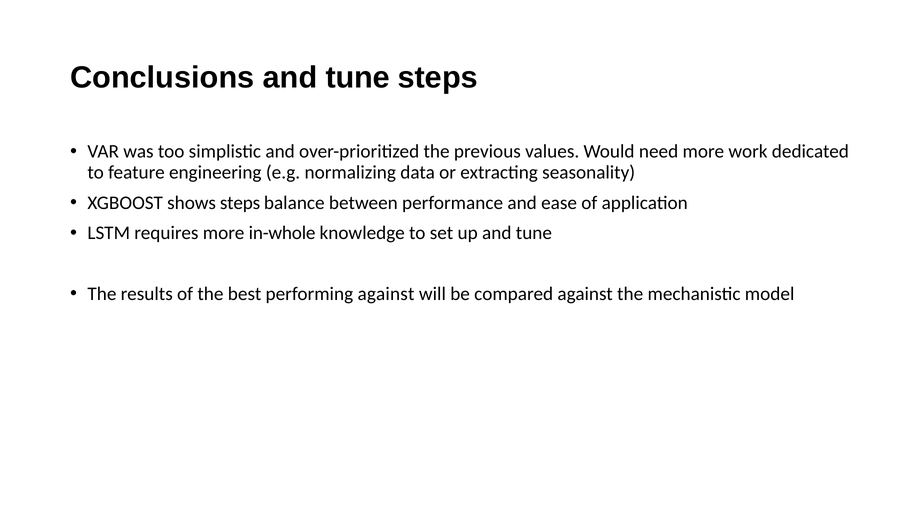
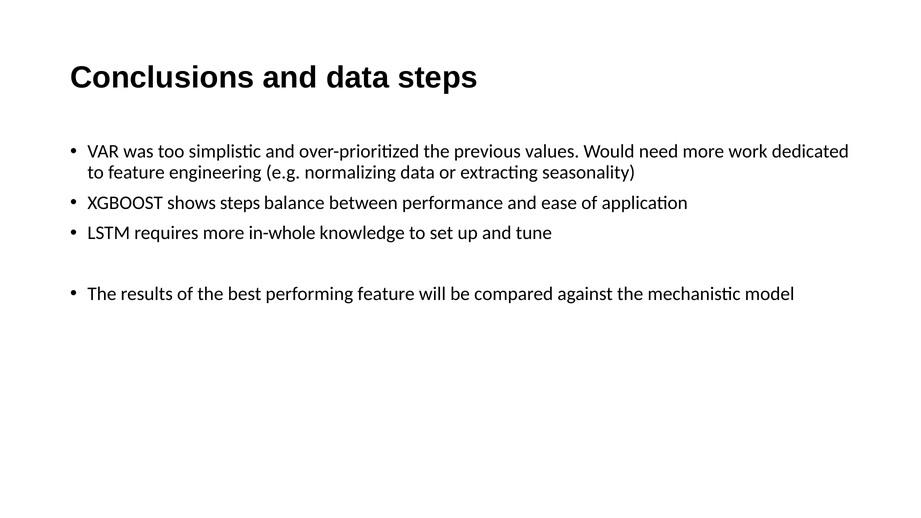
Conclusions and tune: tune -> data
performing against: against -> feature
